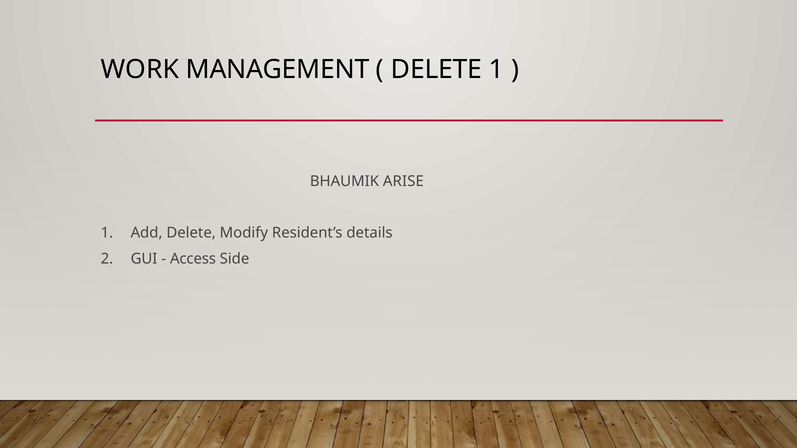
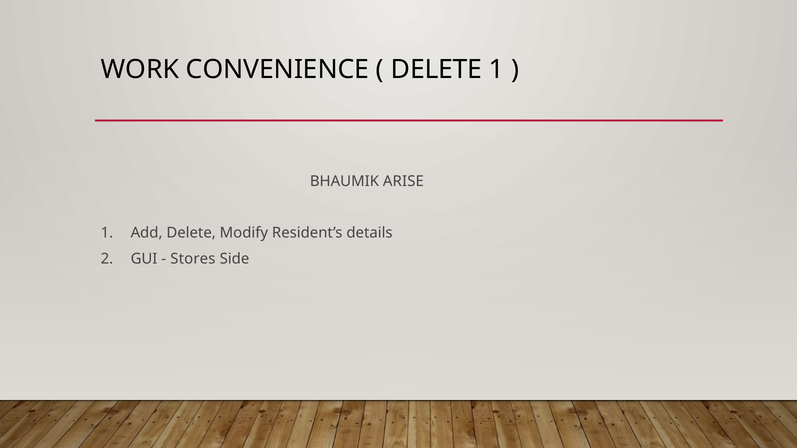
MANAGEMENT: MANAGEMENT -> CONVENIENCE
Access: Access -> Stores
